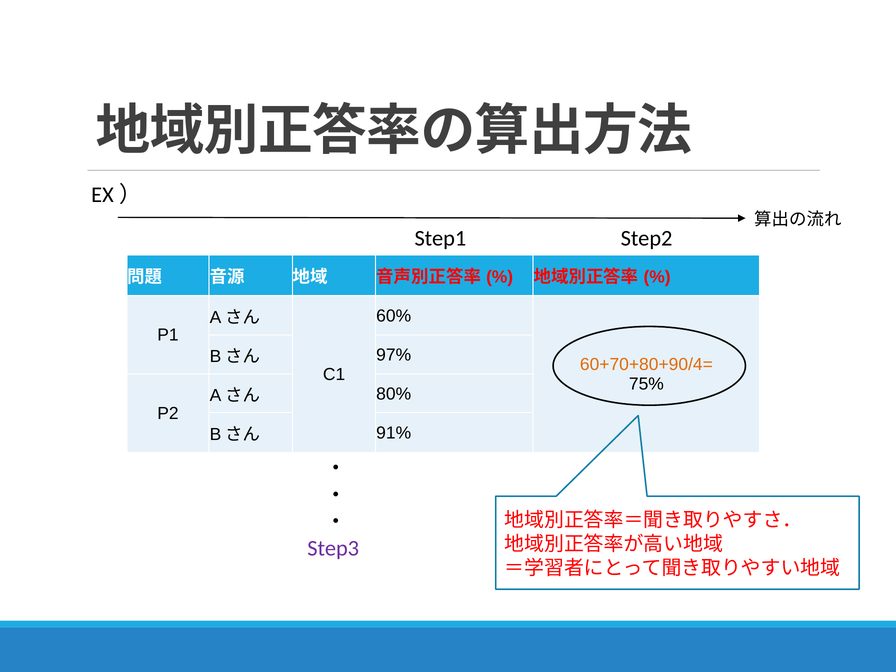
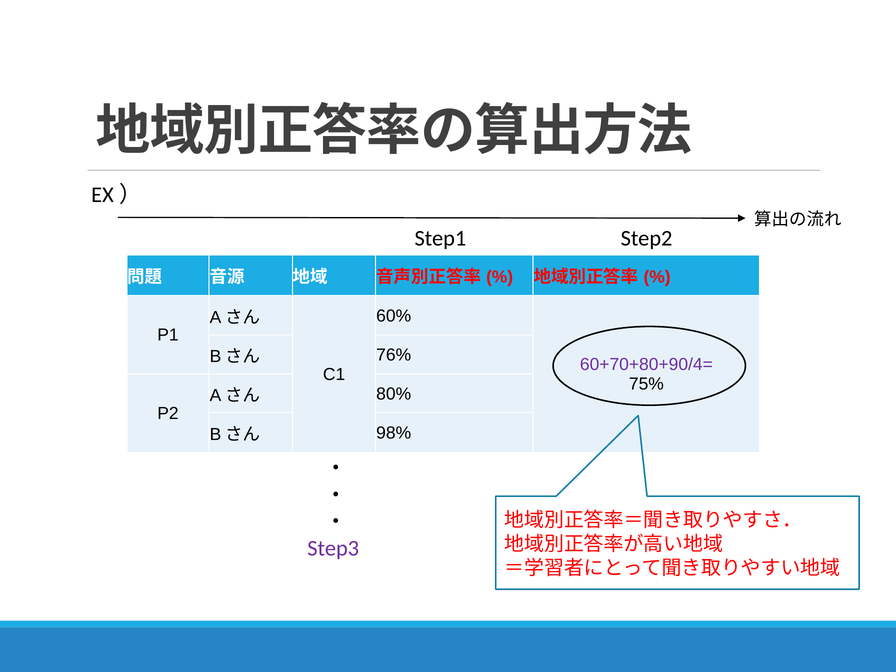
97%: 97% -> 76%
60+70+80+90/4= colour: orange -> purple
91%: 91% -> 98%
